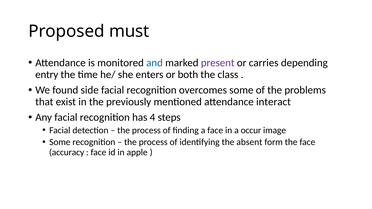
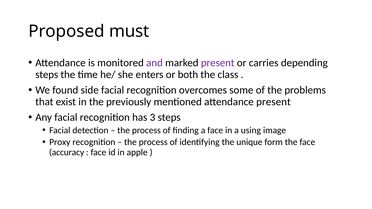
and colour: blue -> purple
entry at (47, 75): entry -> steps
attendance interact: interact -> present
4: 4 -> 3
occur: occur -> using
Some at (60, 142): Some -> Proxy
absent: absent -> unique
